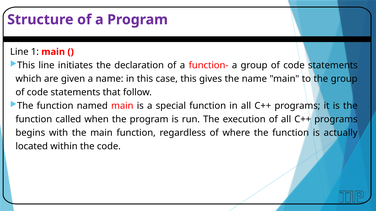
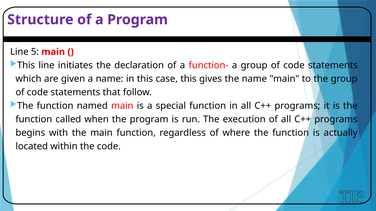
1: 1 -> 5
